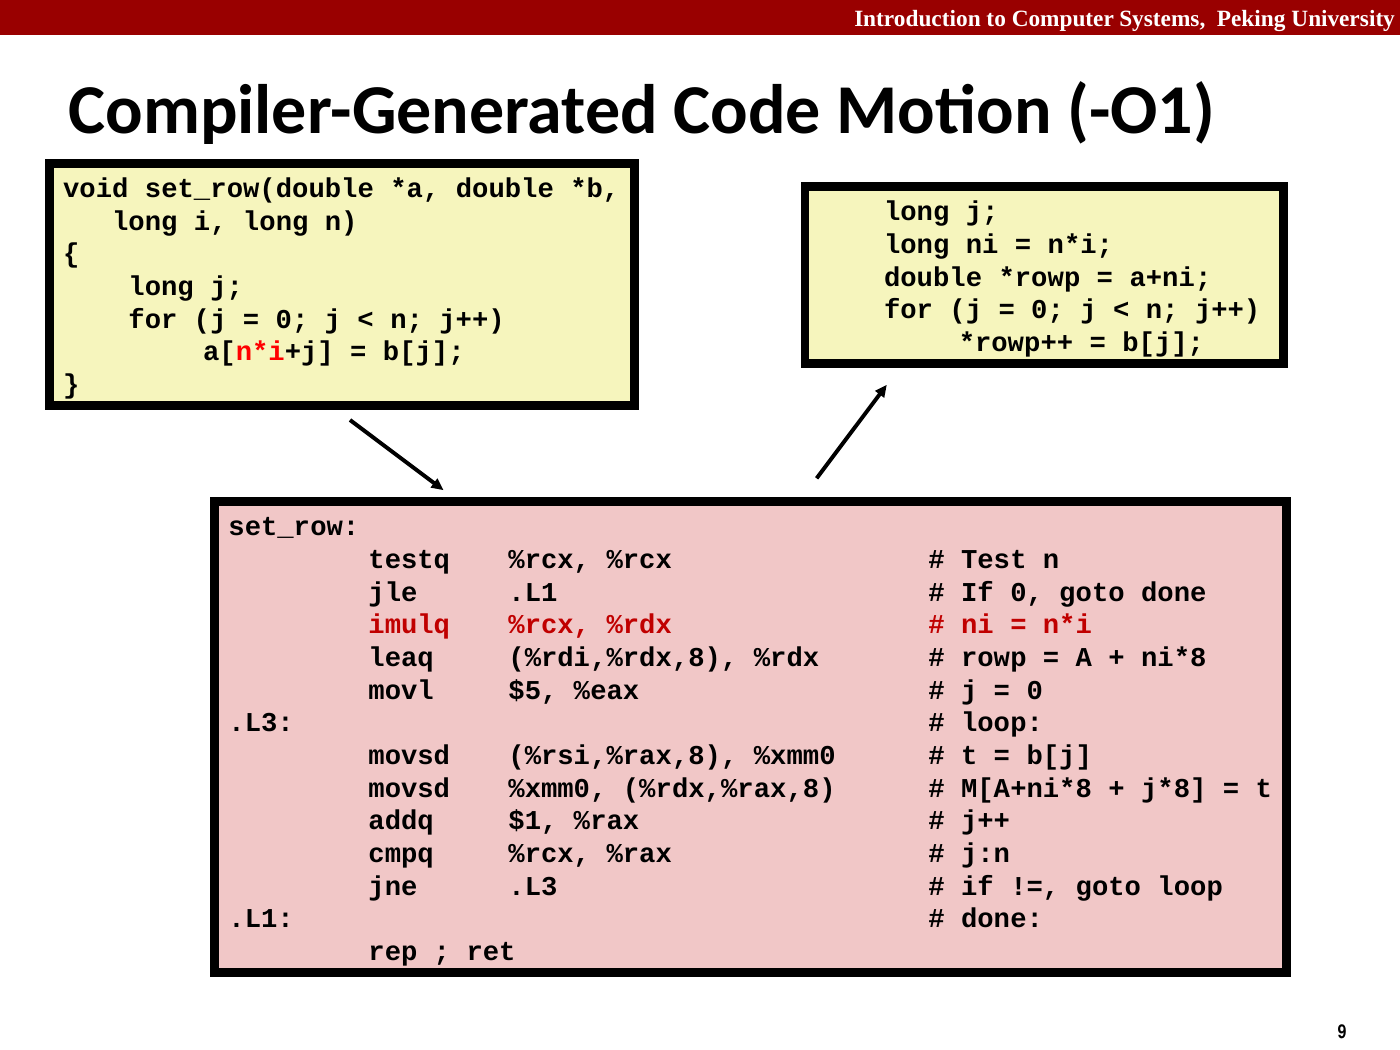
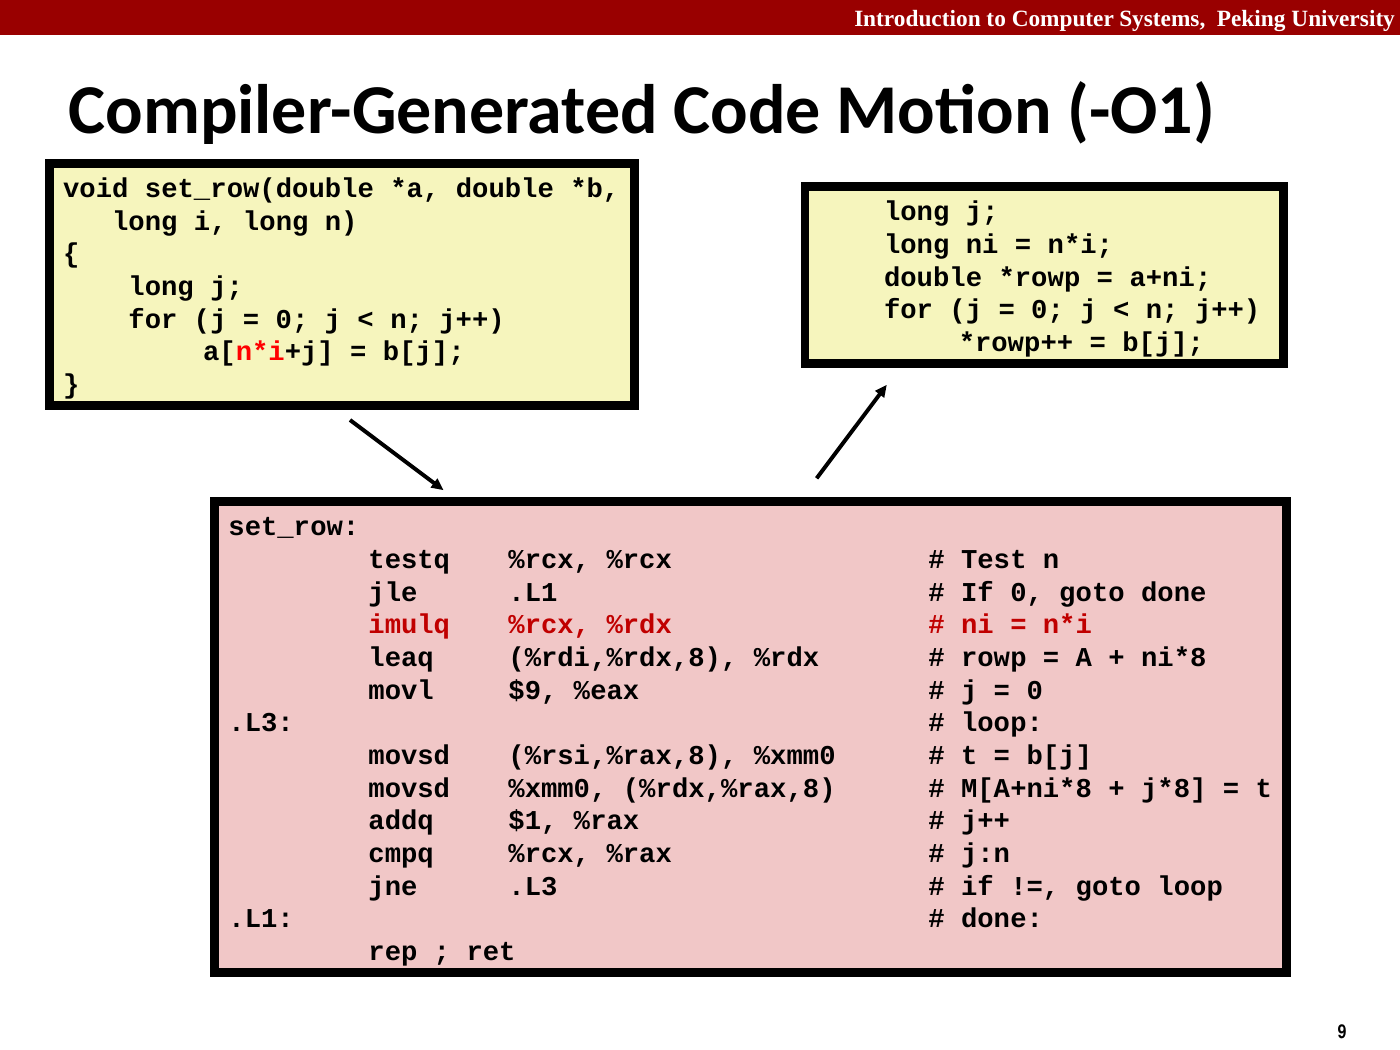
$5: $5 -> $9
